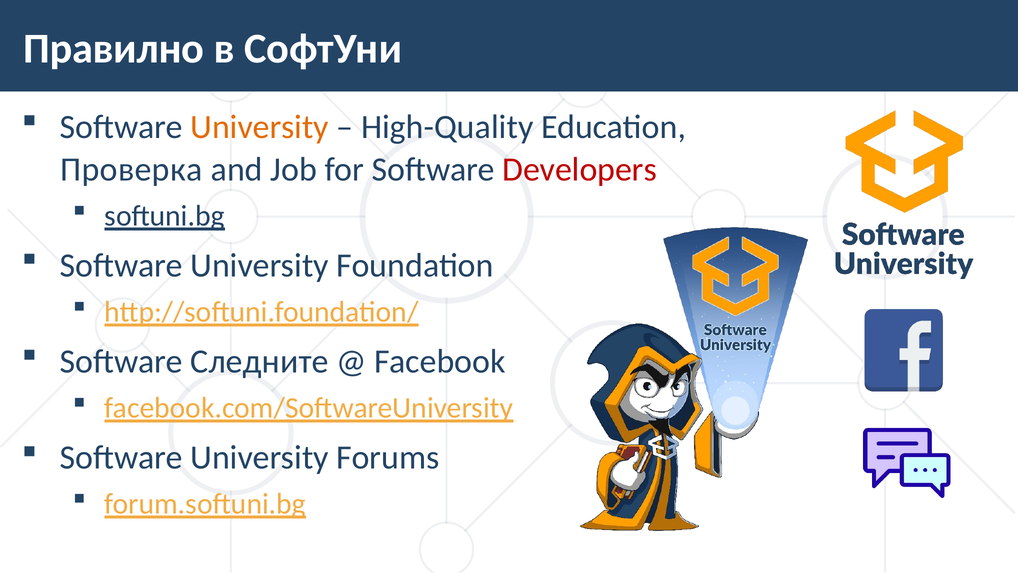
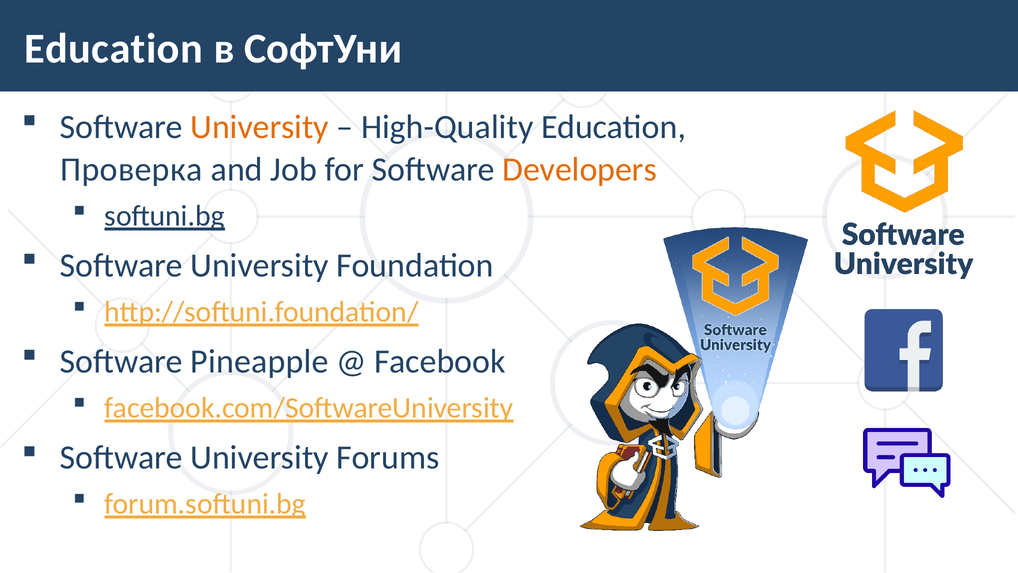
Правилно at (114, 49): Правилно -> Education
Developers colour: red -> orange
Следните: Следните -> Pineapple
